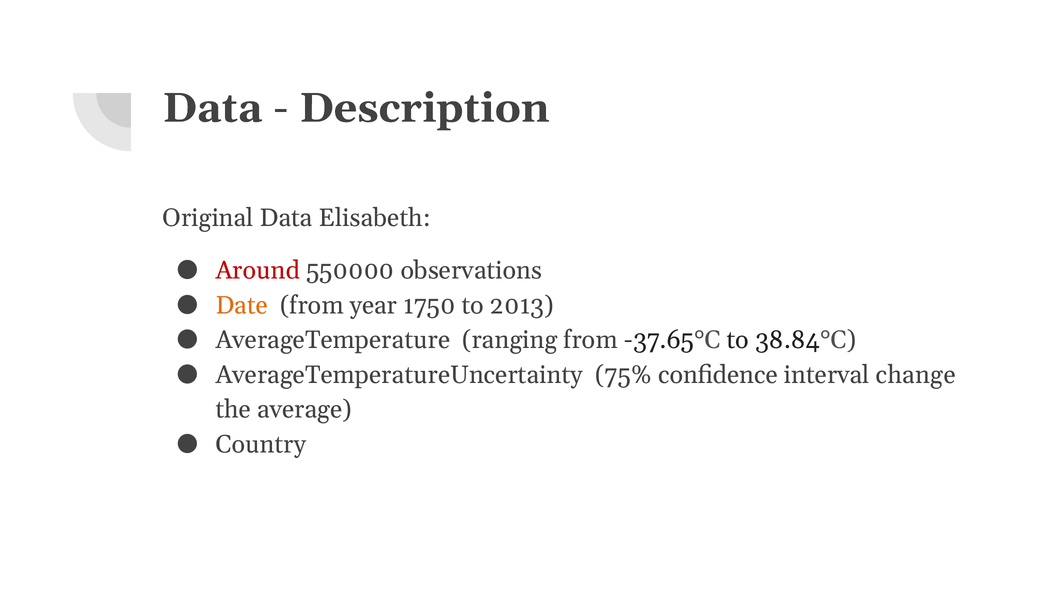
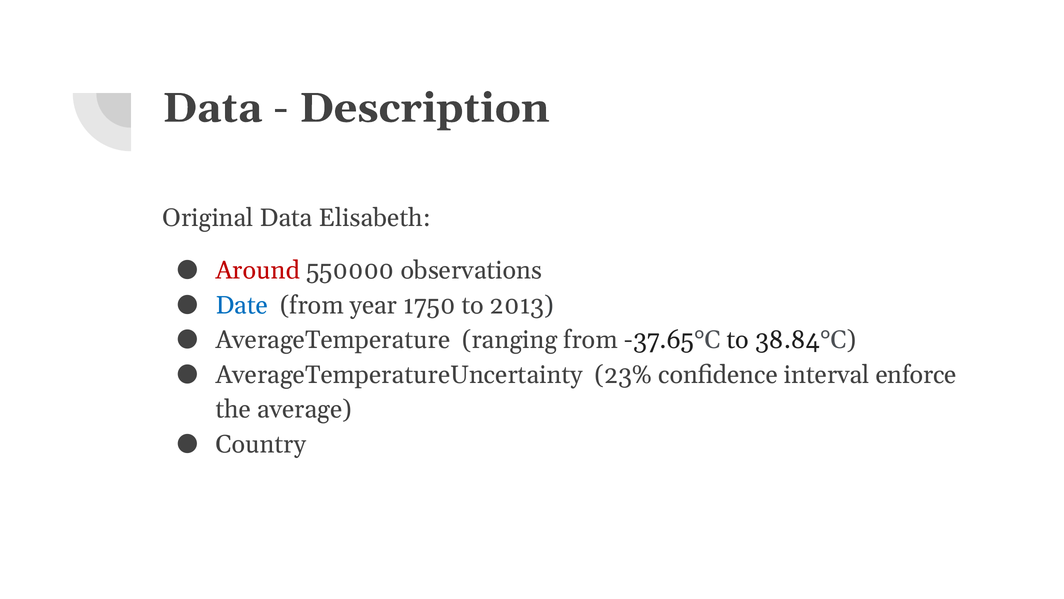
Date colour: orange -> blue
75%: 75% -> 23%
change: change -> enforce
